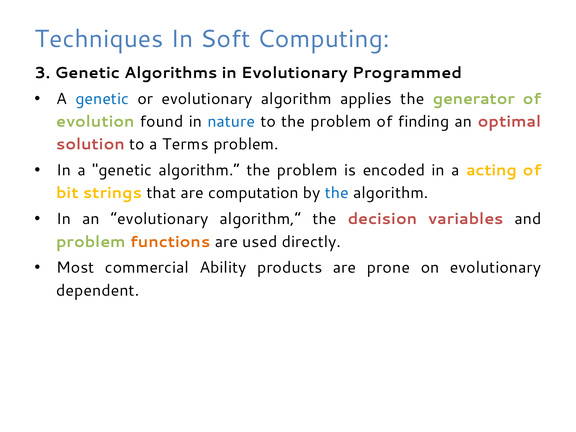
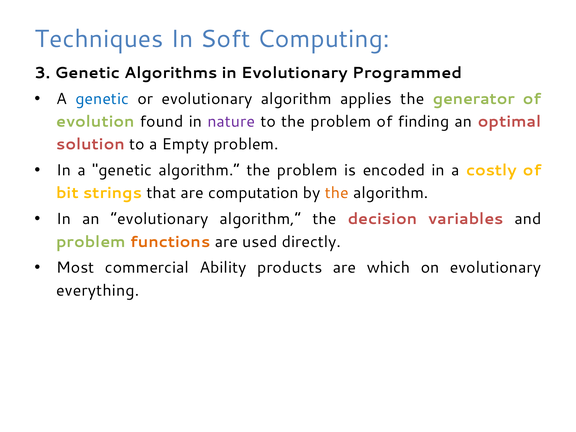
nature colour: blue -> purple
Terms: Terms -> Empty
acting: acting -> costly
the at (337, 193) colour: blue -> orange
prone: prone -> which
dependent: dependent -> everything
